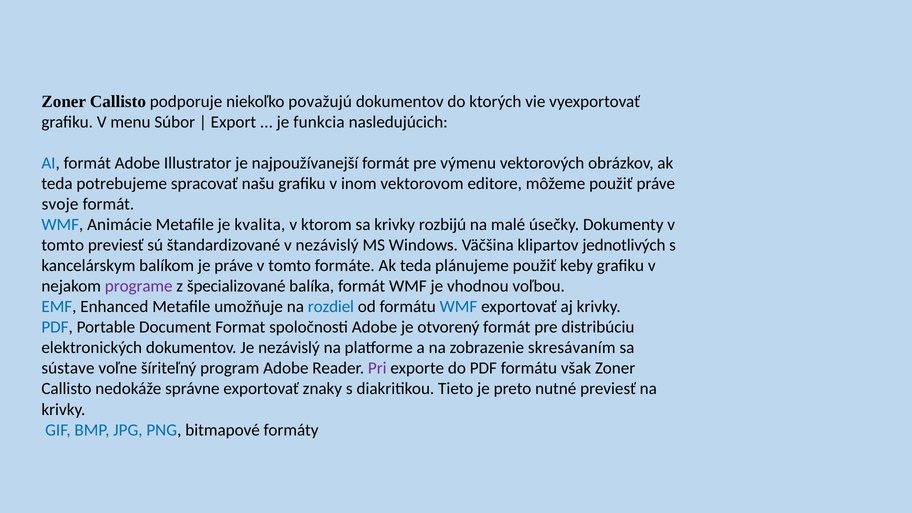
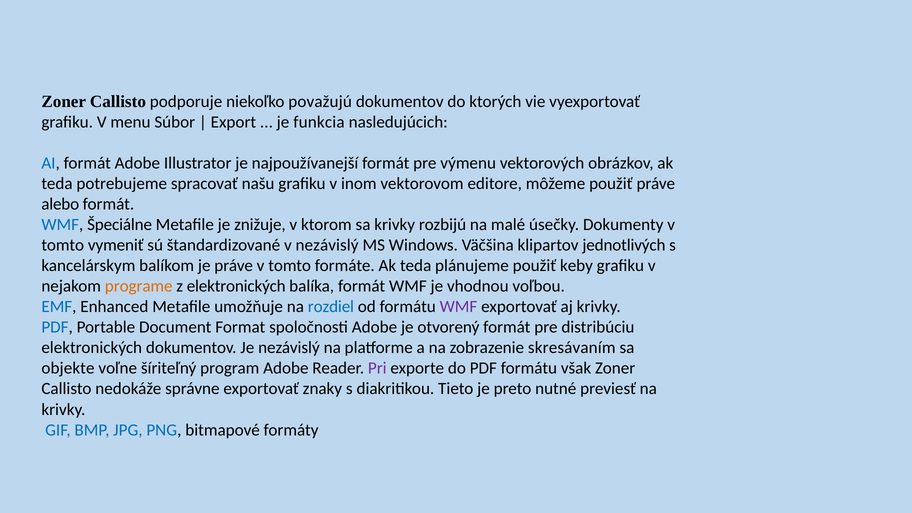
svoje: svoje -> alebo
Animácie: Animácie -> Špeciálne
kvalita: kvalita -> znižuje
tomto previesť: previesť -> vymeniť
programe colour: purple -> orange
z špecializované: špecializované -> elektronických
WMF at (458, 307) colour: blue -> purple
sústave: sústave -> objekte
